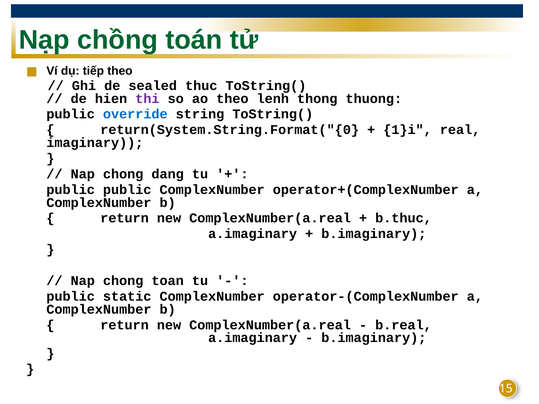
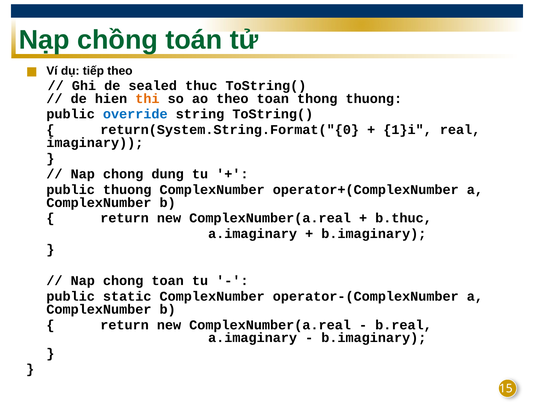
thi colour: purple -> orange
theo lenh: lenh -> toan
dang: dang -> dung
public public: public -> thuong
